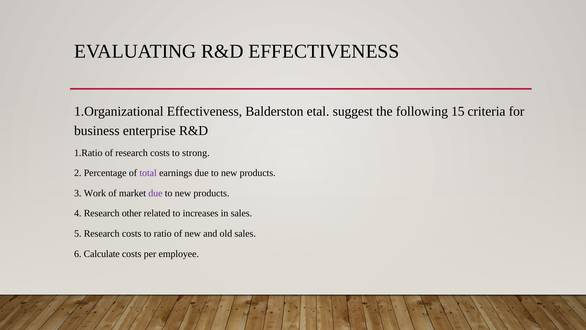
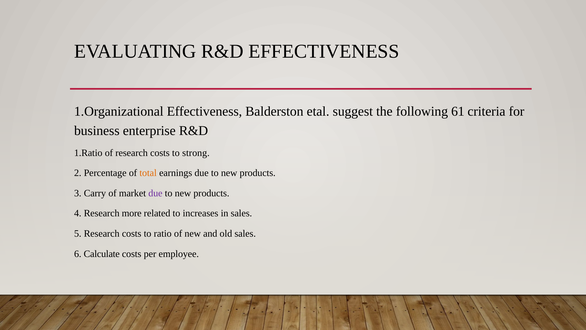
15: 15 -> 61
total colour: purple -> orange
Work: Work -> Carry
other: other -> more
